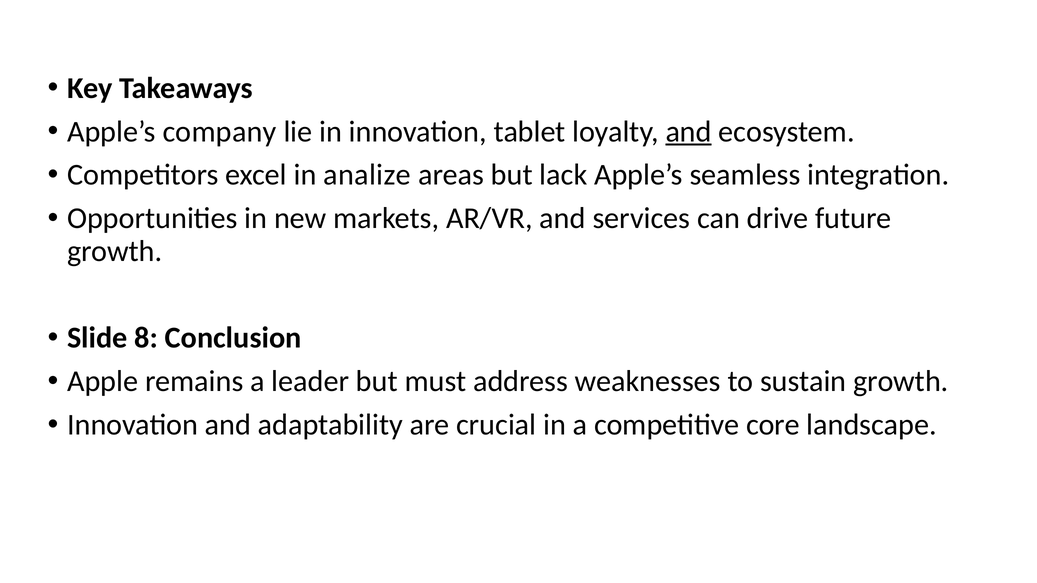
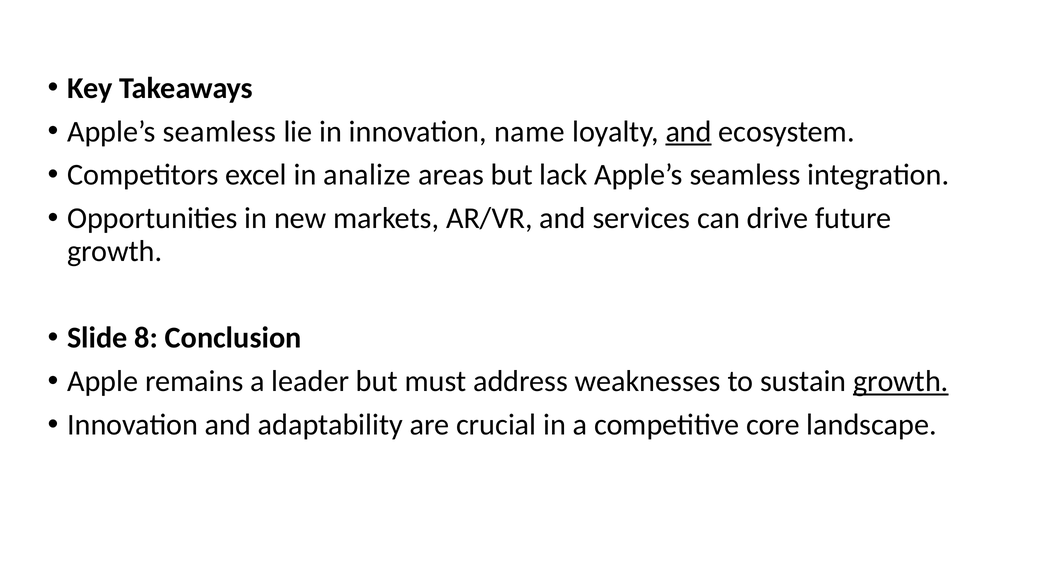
company at (220, 132): company -> seamless
tablet: tablet -> name
growth at (901, 382) underline: none -> present
